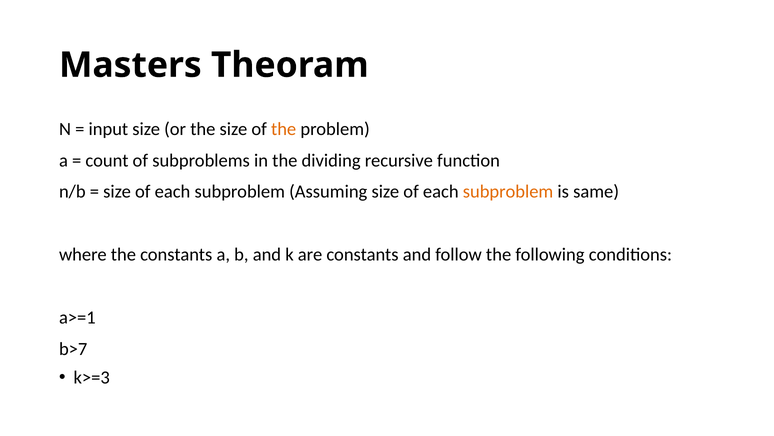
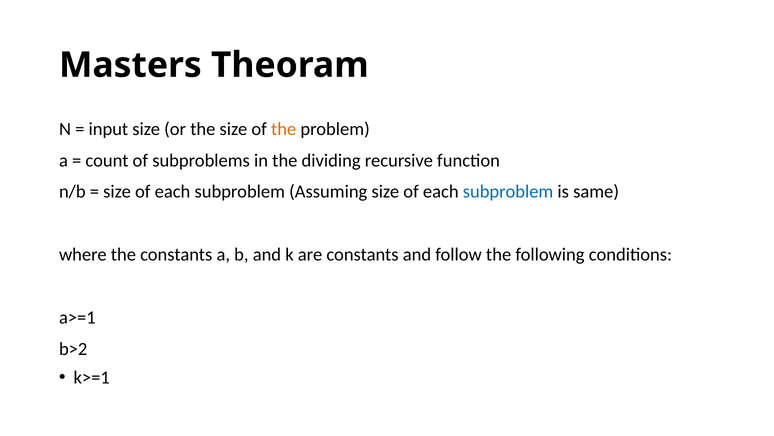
subproblem at (508, 192) colour: orange -> blue
b>7: b>7 -> b>2
k>=3: k>=3 -> k>=1
